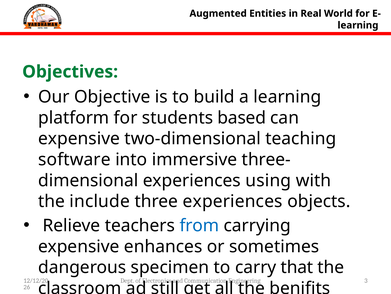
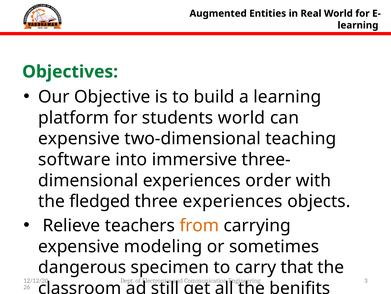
students based: based -> world
using: using -> order
include: include -> fledged
from colour: blue -> orange
enhances: enhances -> modeling
